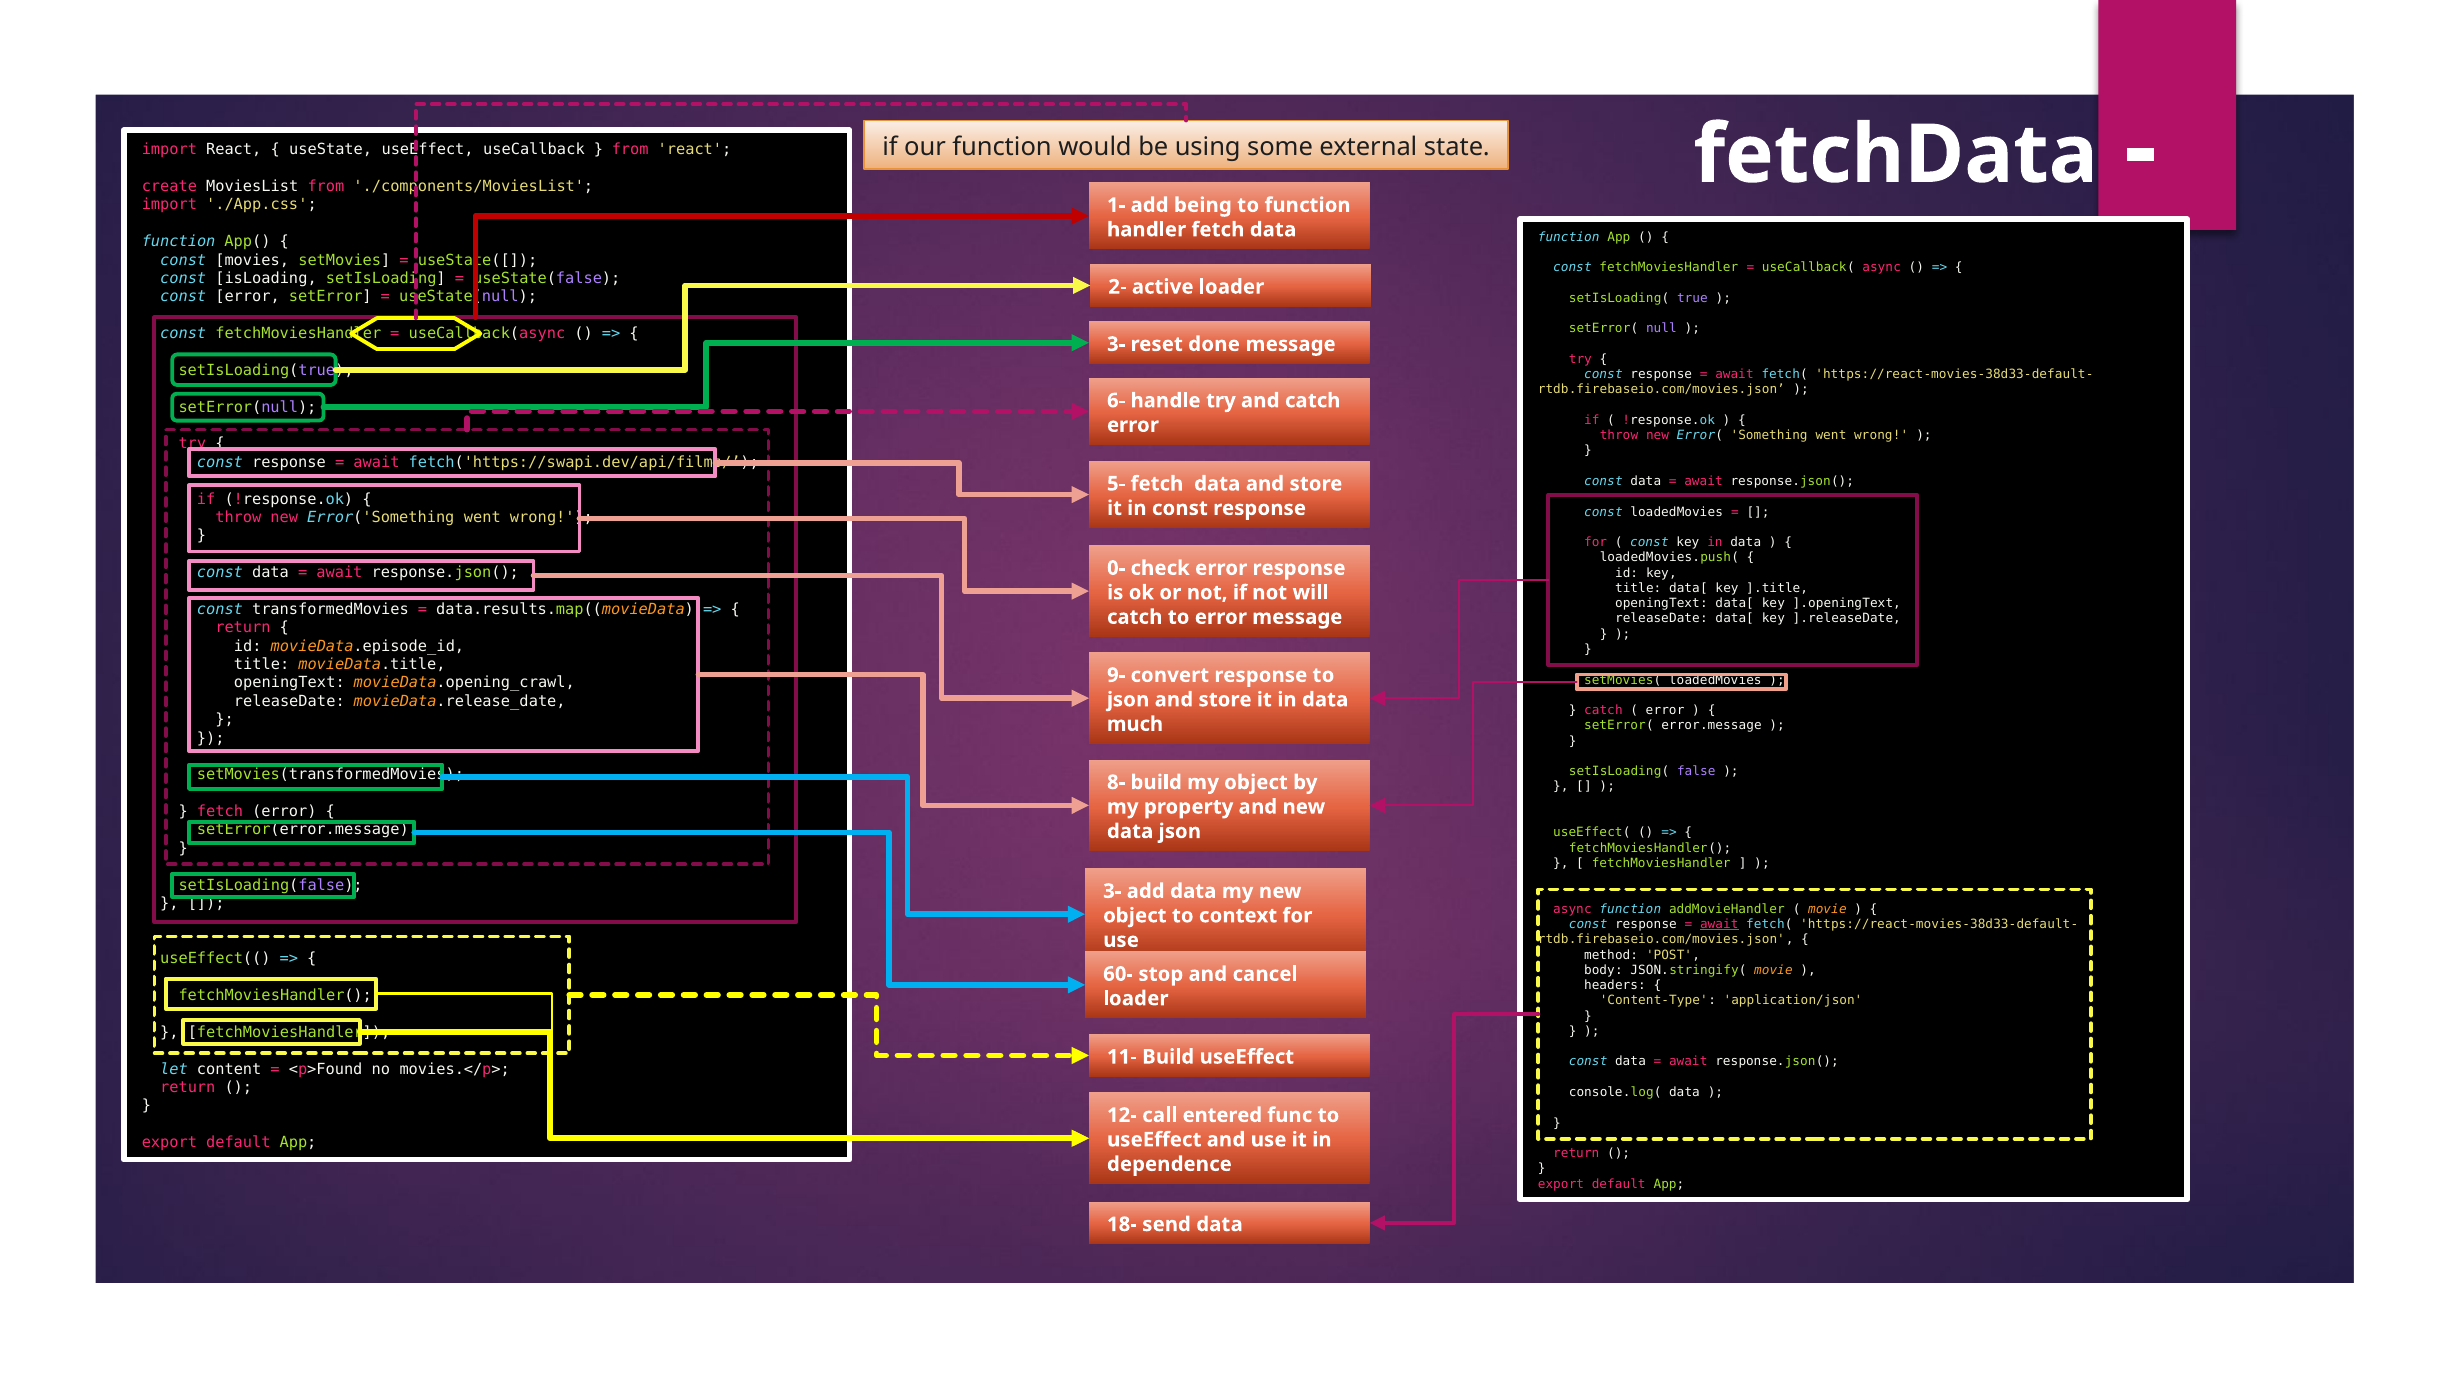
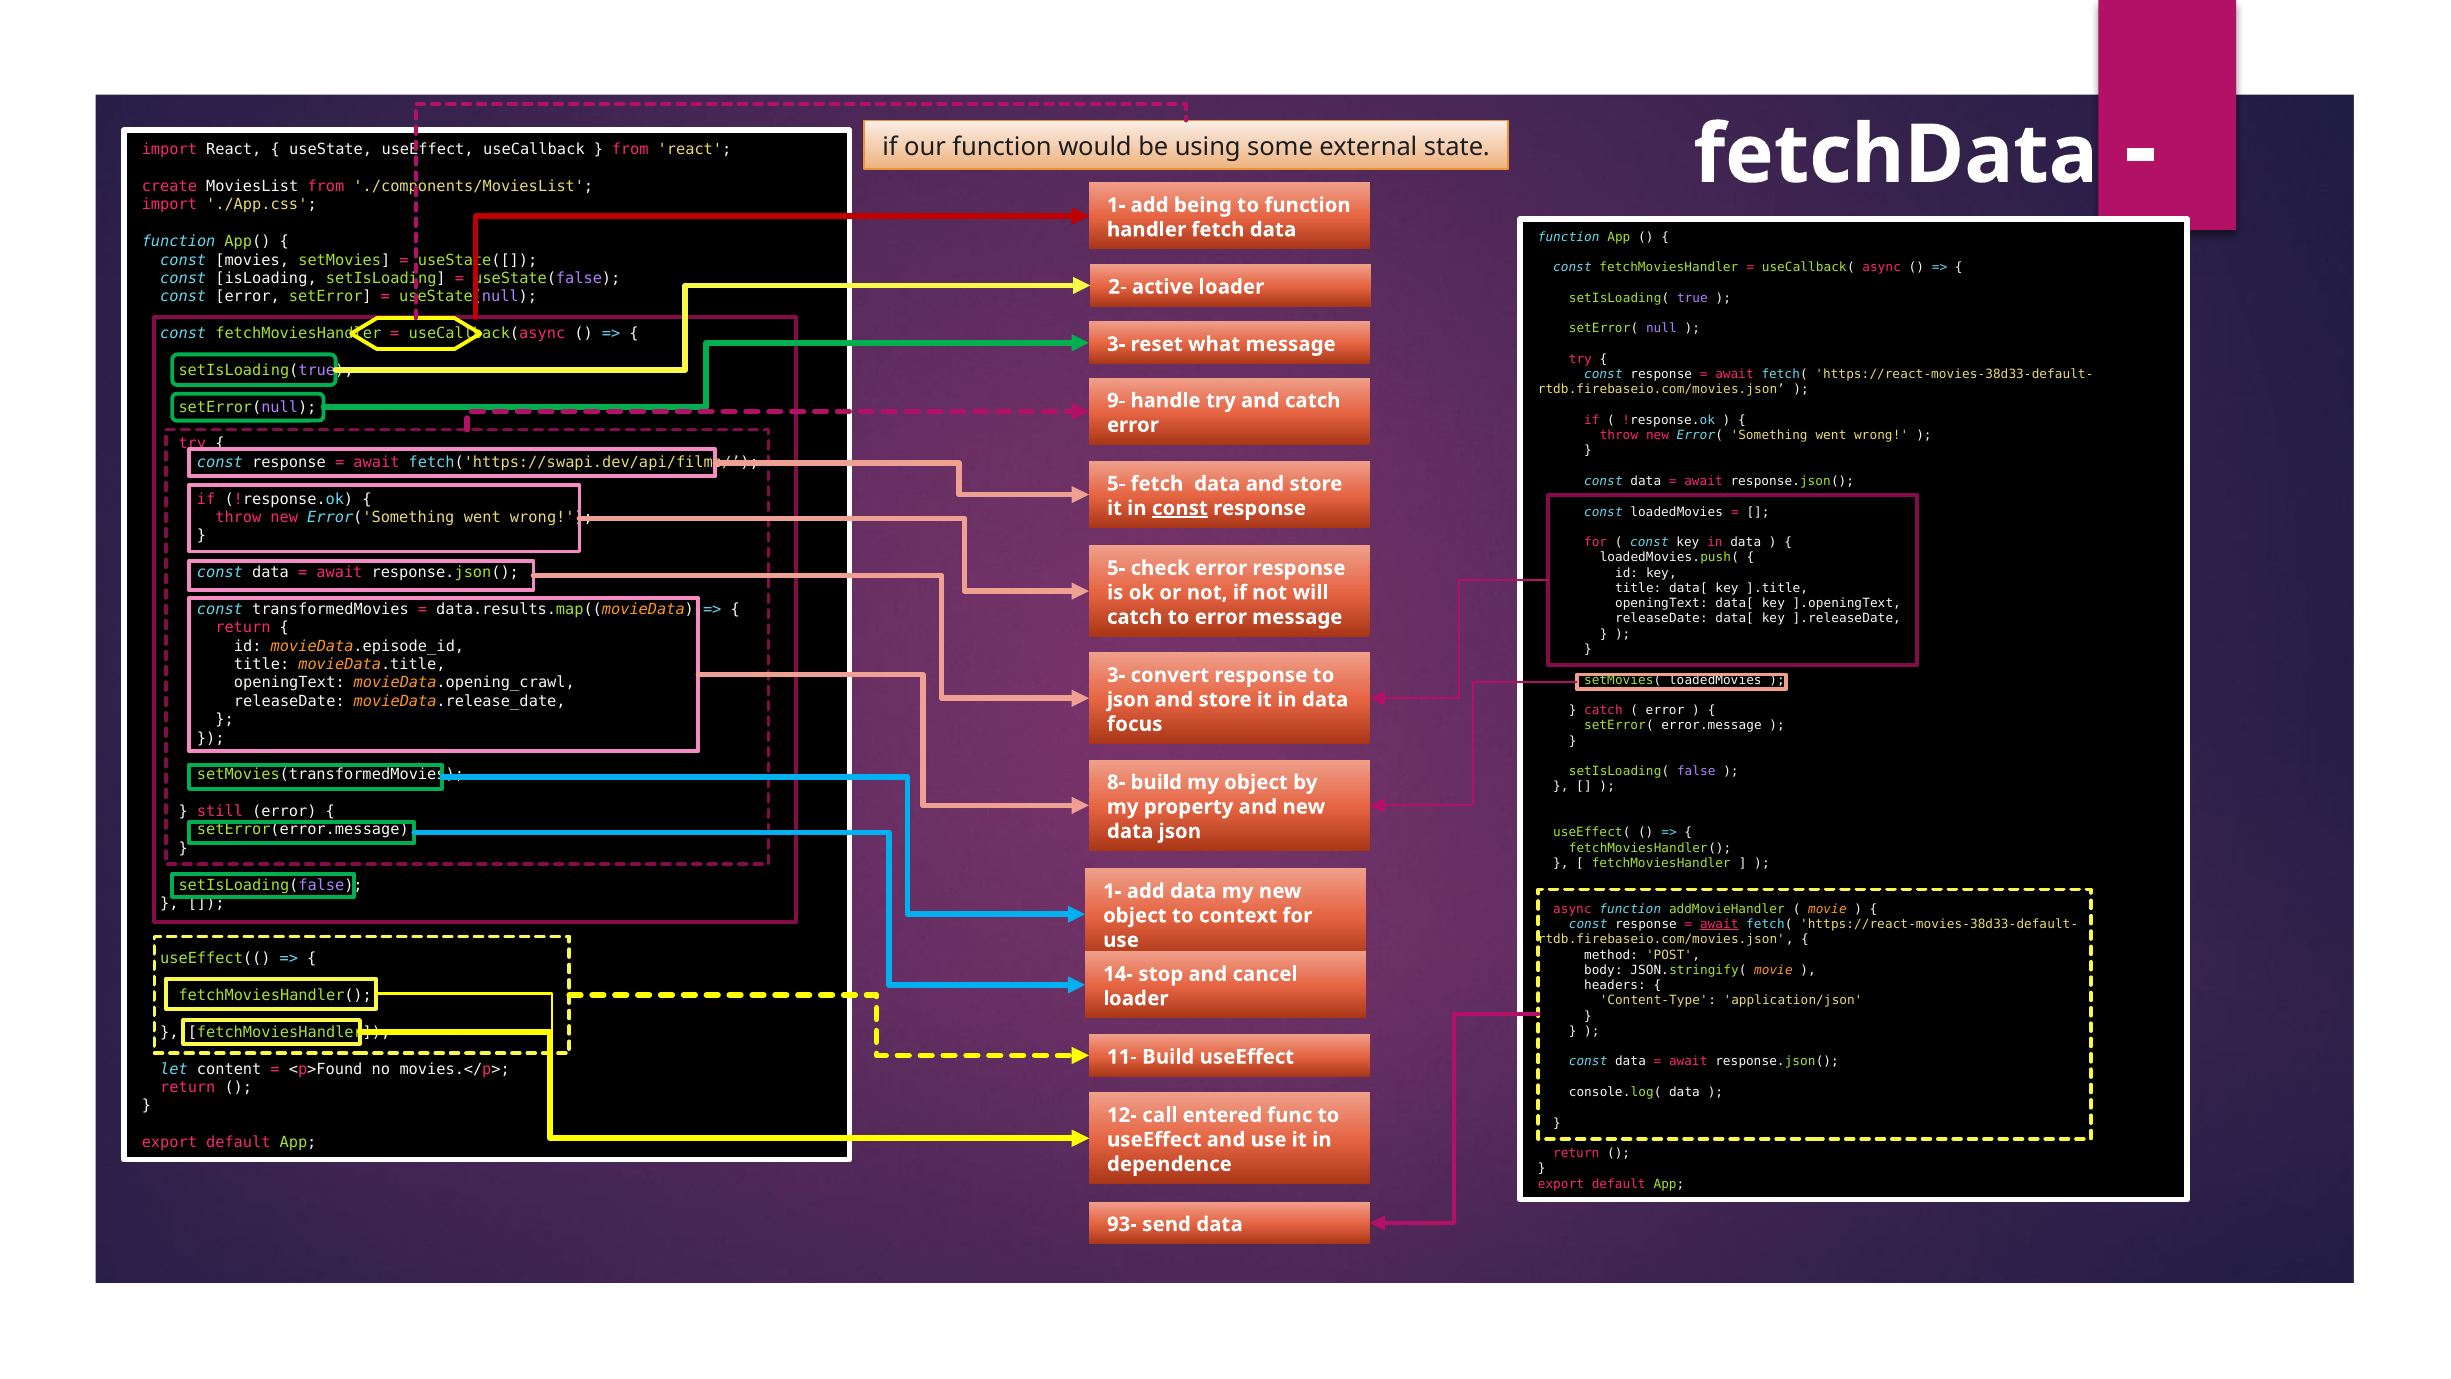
done: done -> what
6-: 6- -> 9-
const at (1180, 508) underline: none -> present
0- at (1116, 568): 0- -> 5-
9- at (1116, 675): 9- -> 3-
much: much -> focus
fetch at (220, 811): fetch -> still
3- at (1112, 891): 3- -> 1-
60-: 60- -> 14-
18-: 18- -> 93-
